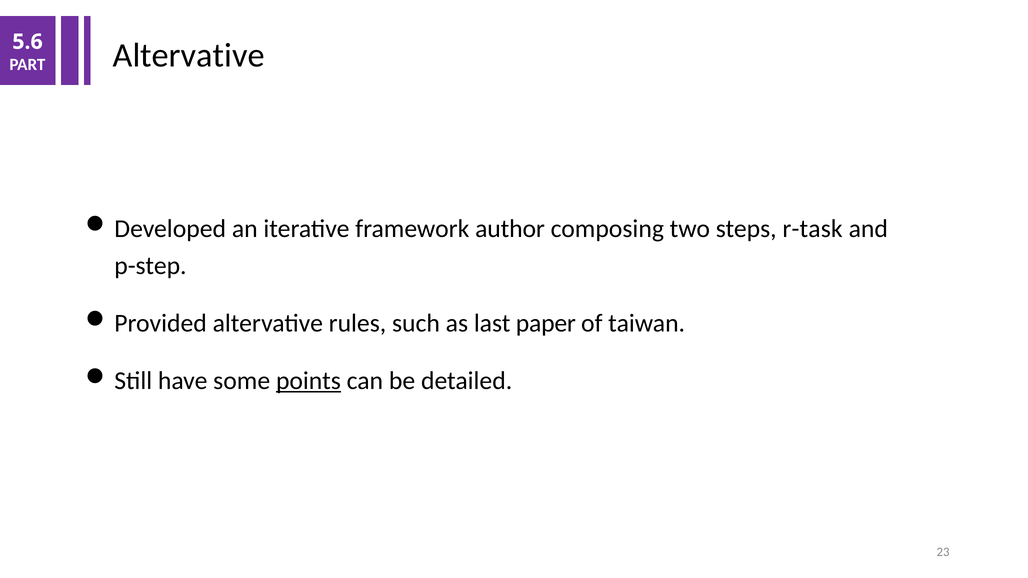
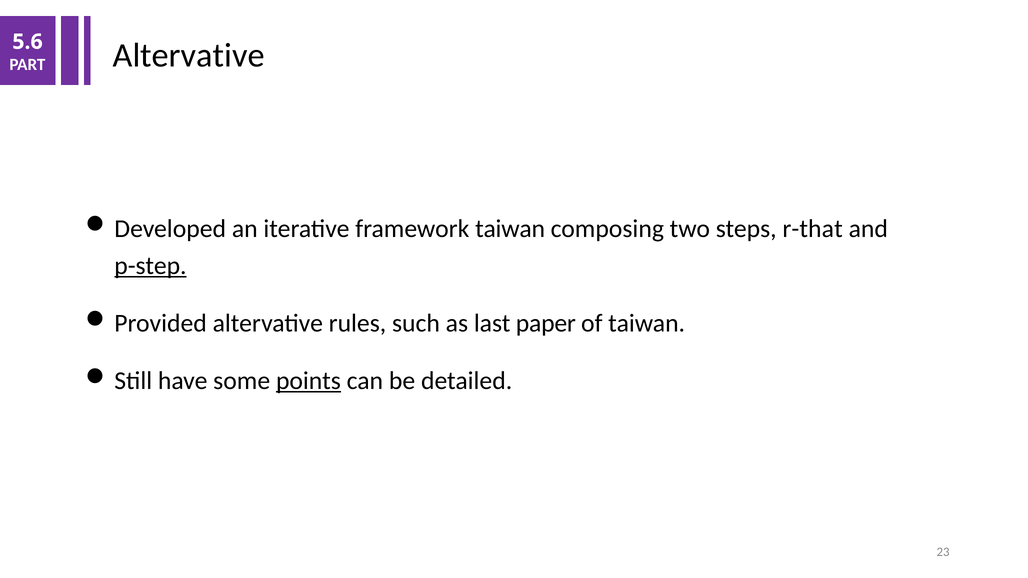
framework author: author -> taiwan
r-task: r-task -> r-that
p-step underline: none -> present
